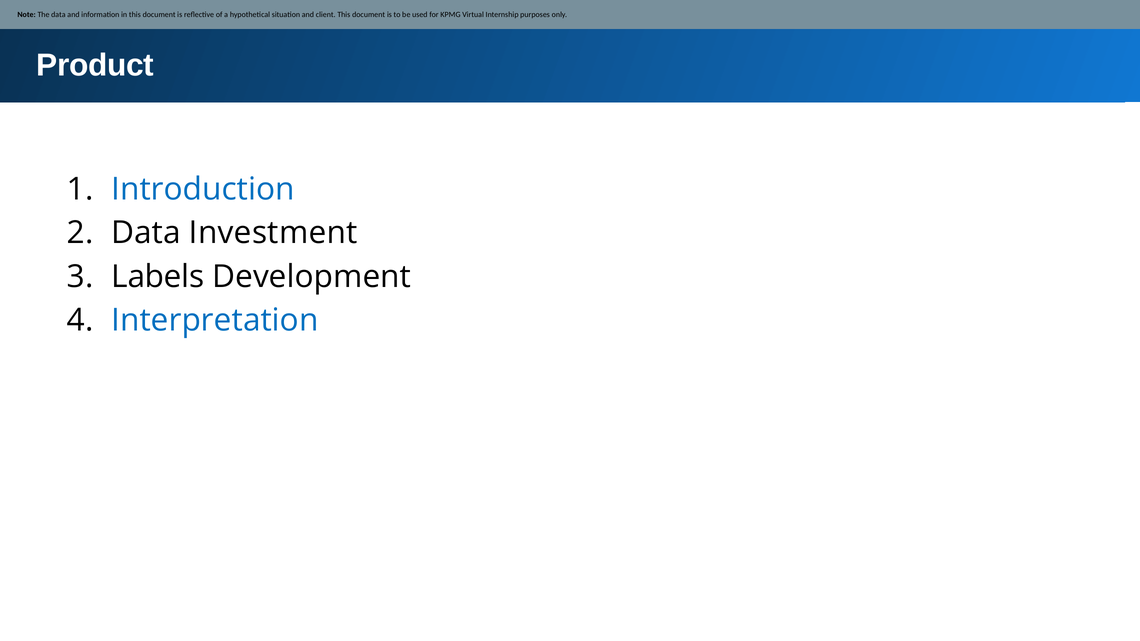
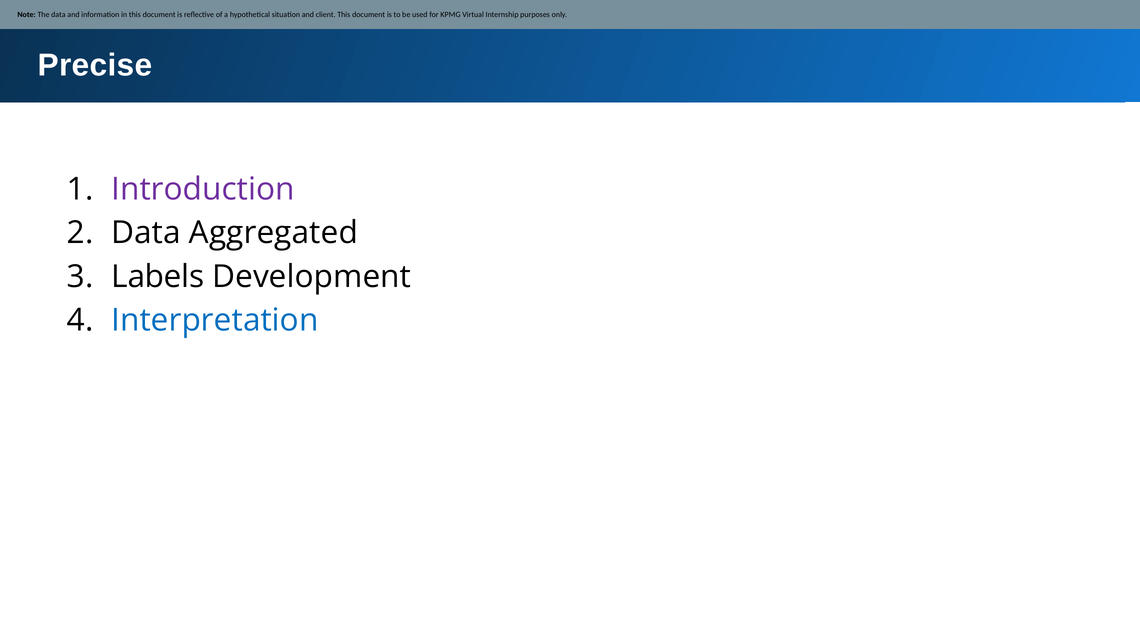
Product: Product -> Precise
Introduction colour: blue -> purple
Investment: Investment -> Aggregated
